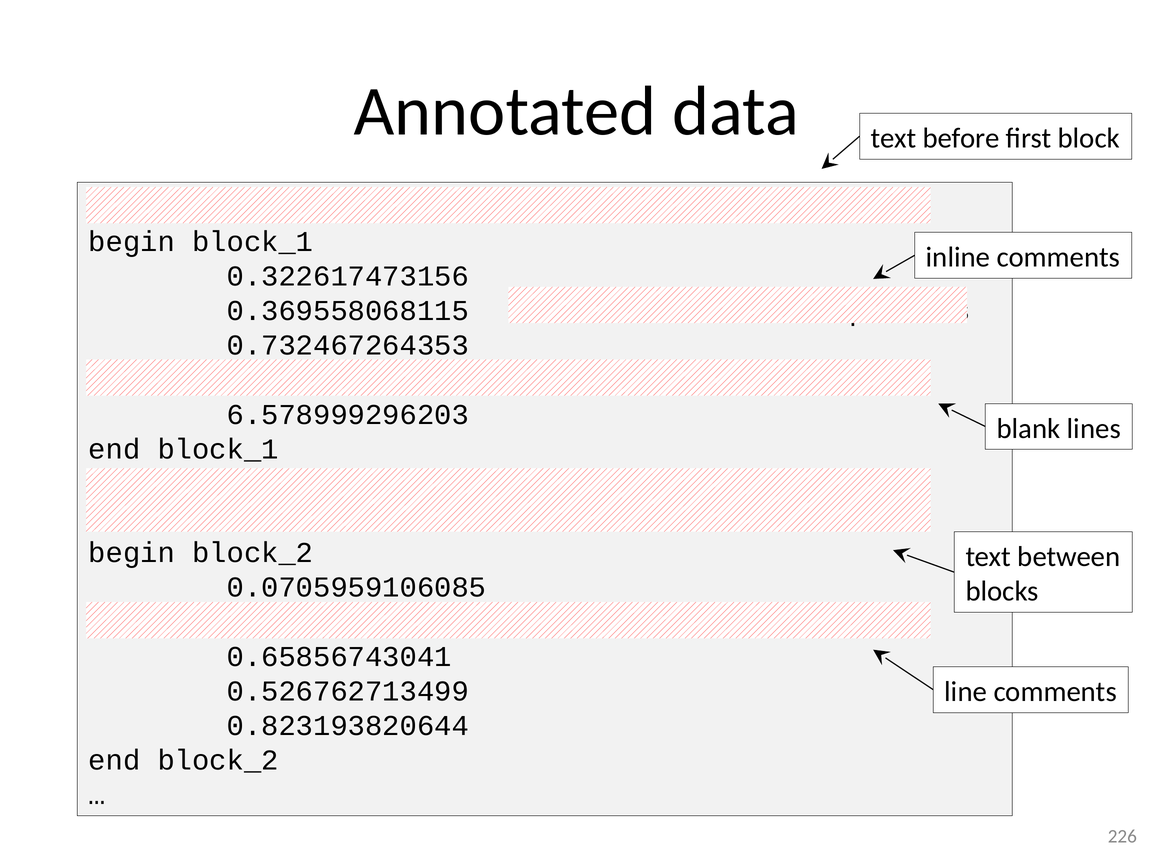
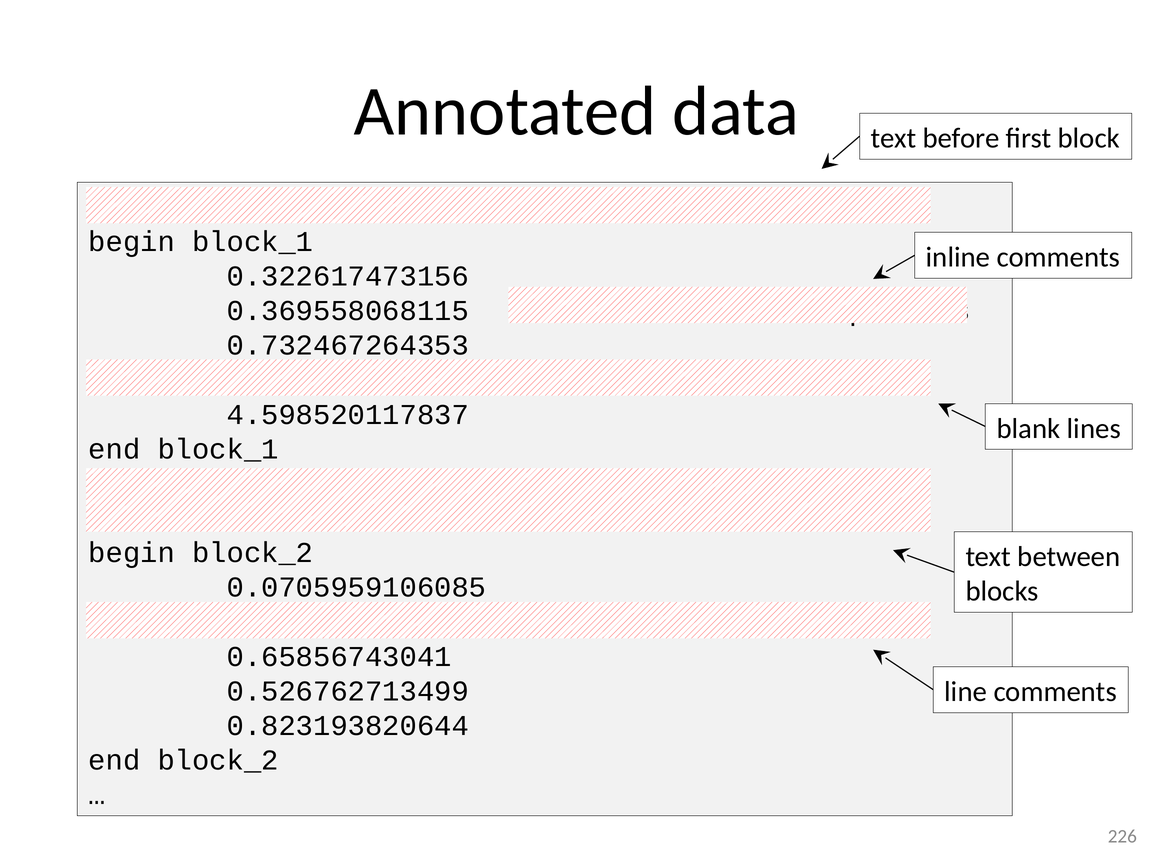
6.578999296203: 6.578999296203 -> 4.598520117837
